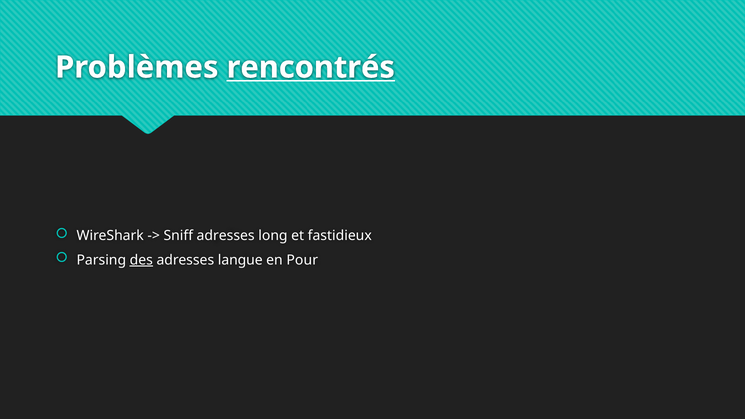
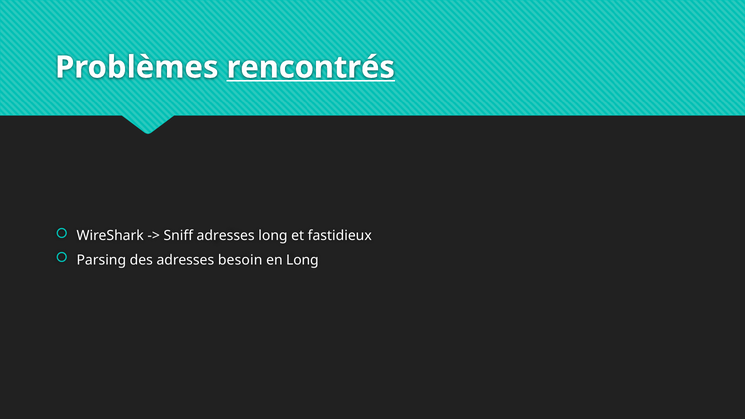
des underline: present -> none
langue: langue -> besoin
en Pour: Pour -> Long
